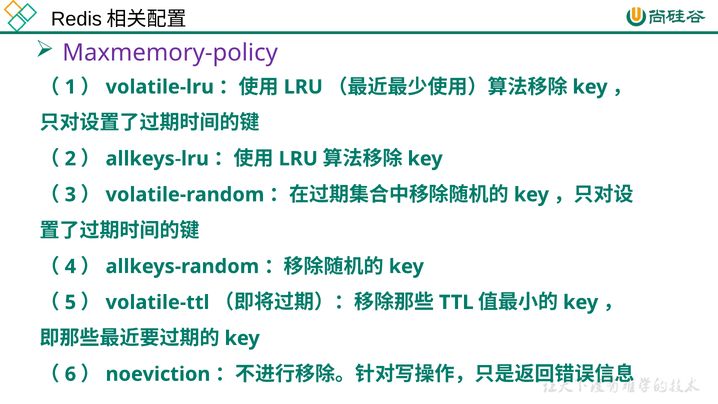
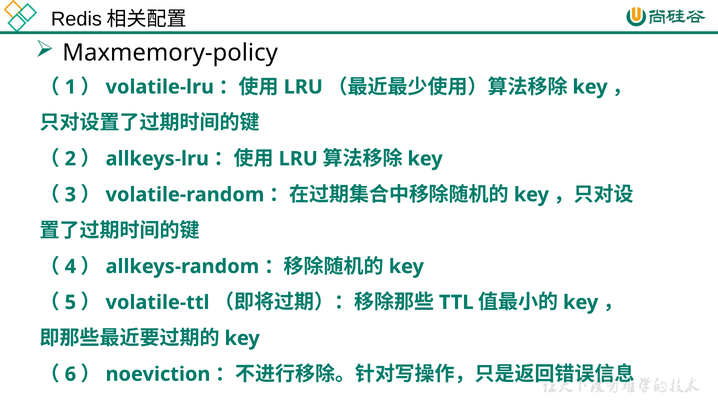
Maxmemory-policy colour: purple -> black
